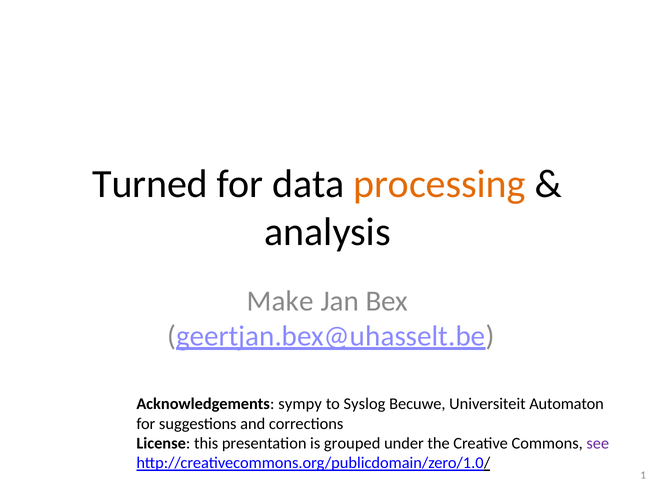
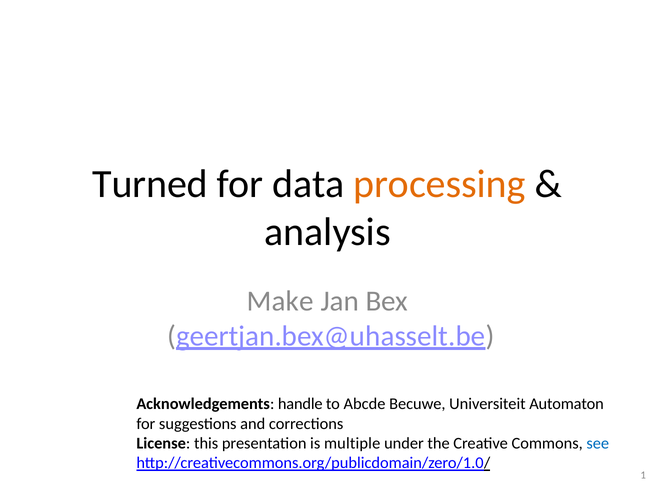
sympy: sympy -> handle
Syslog: Syslog -> Abcde
grouped: grouped -> multiple
see colour: purple -> blue
